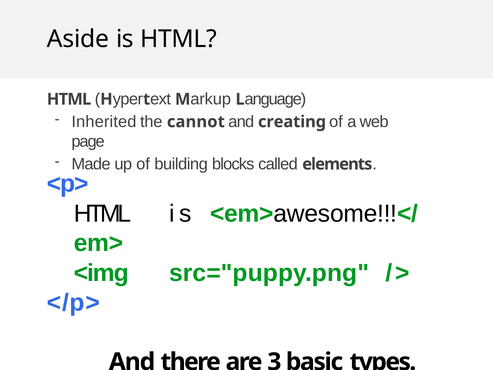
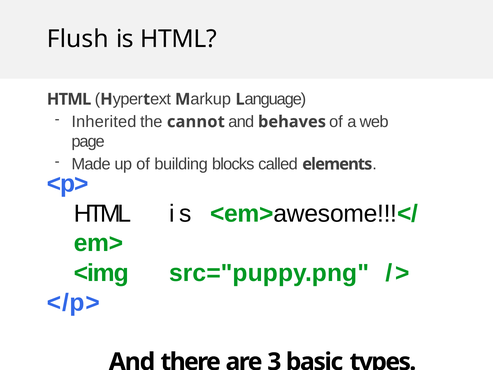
Aside: Aside -> Flush
creating: creating -> behaves
